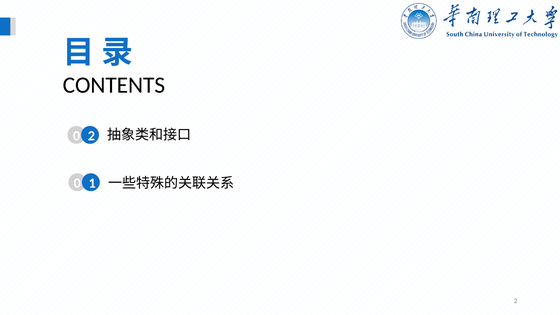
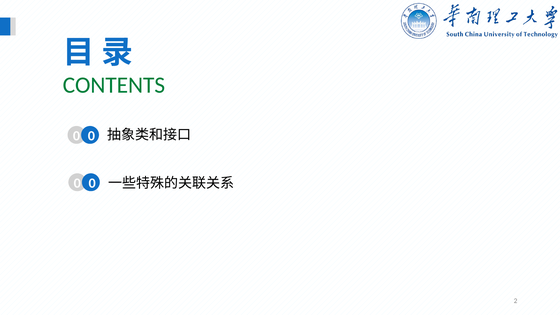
CONTENTS colour: black -> green
2 at (91, 136): 2 -> 0
1 at (92, 183): 1 -> 0
